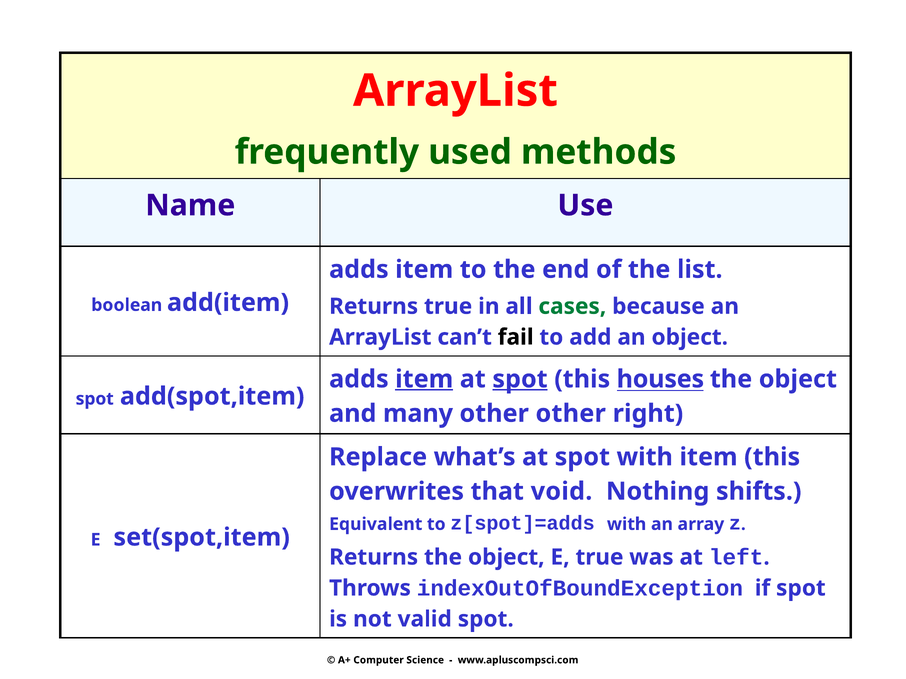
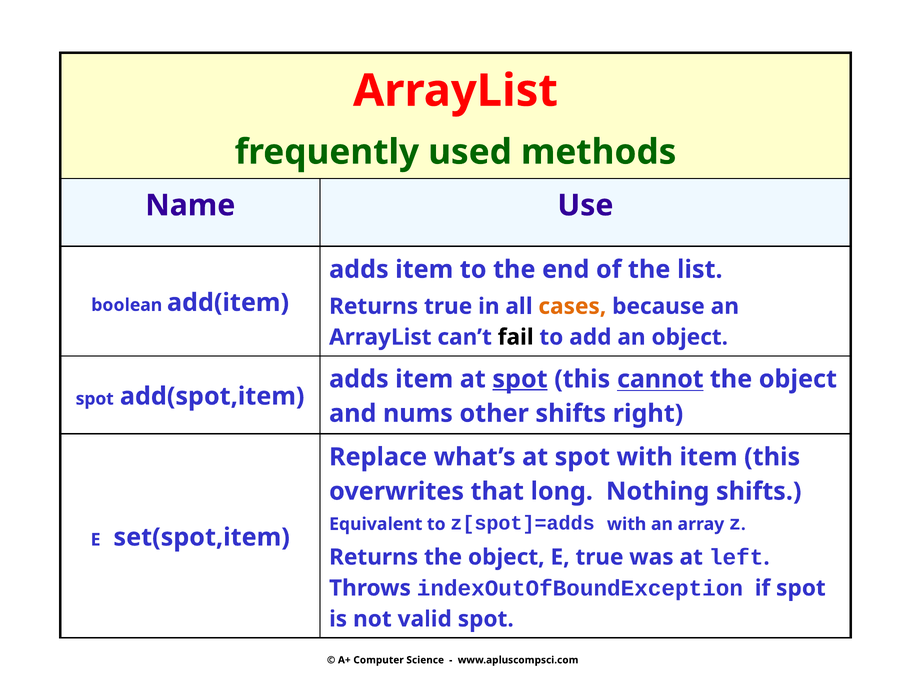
cases colour: green -> orange
item at (424, 379) underline: present -> none
houses: houses -> cannot
many: many -> nums
other other: other -> shifts
void: void -> long
